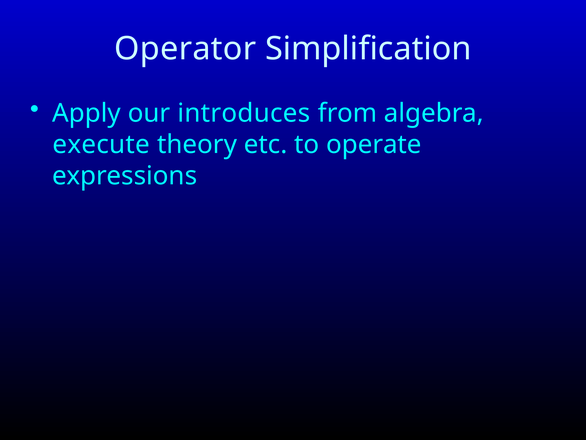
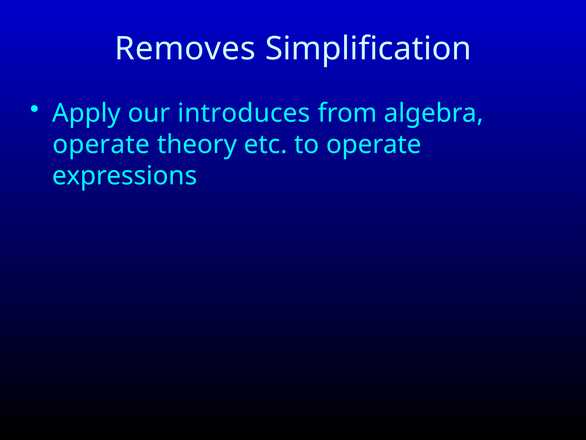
Operator: Operator -> Removes
execute at (101, 144): execute -> operate
